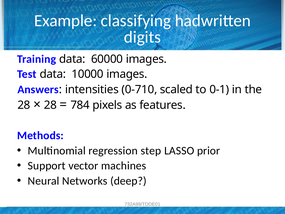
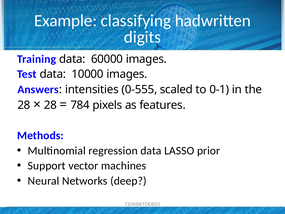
0-710: 0-710 -> 0-555
regression step: step -> data
